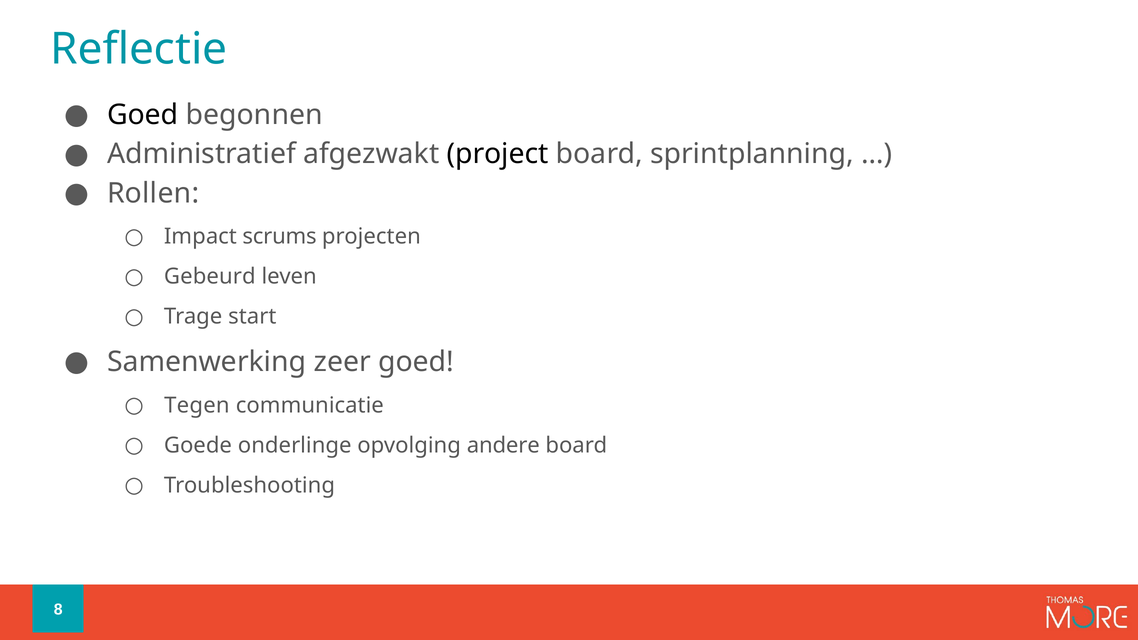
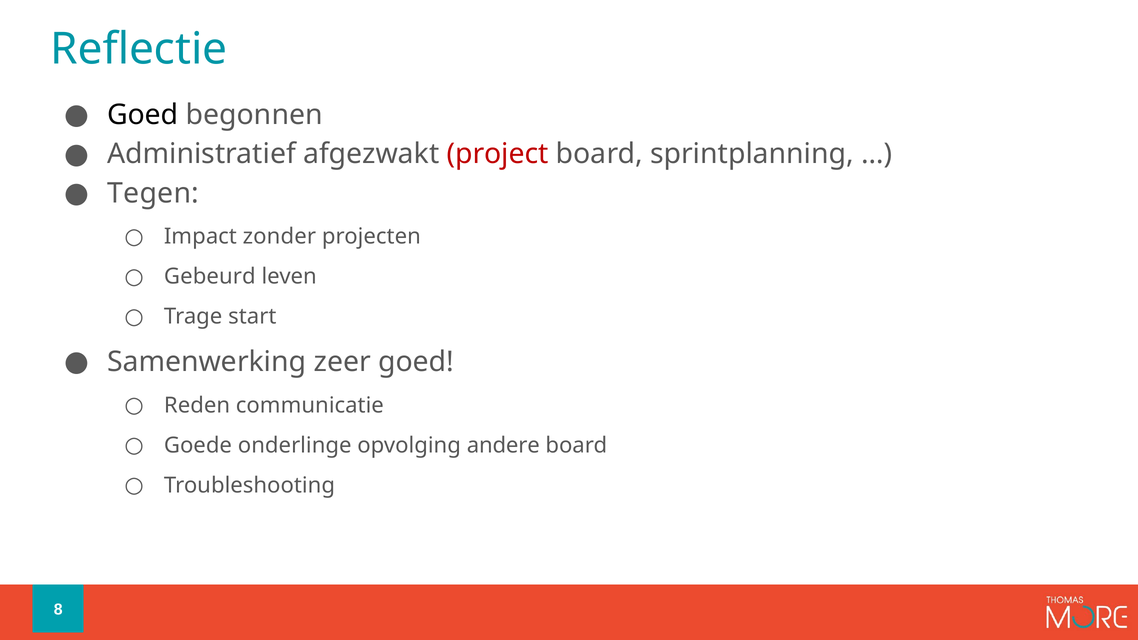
project colour: black -> red
Rollen: Rollen -> Tegen
scrums: scrums -> zonder
Tegen: Tegen -> Reden
